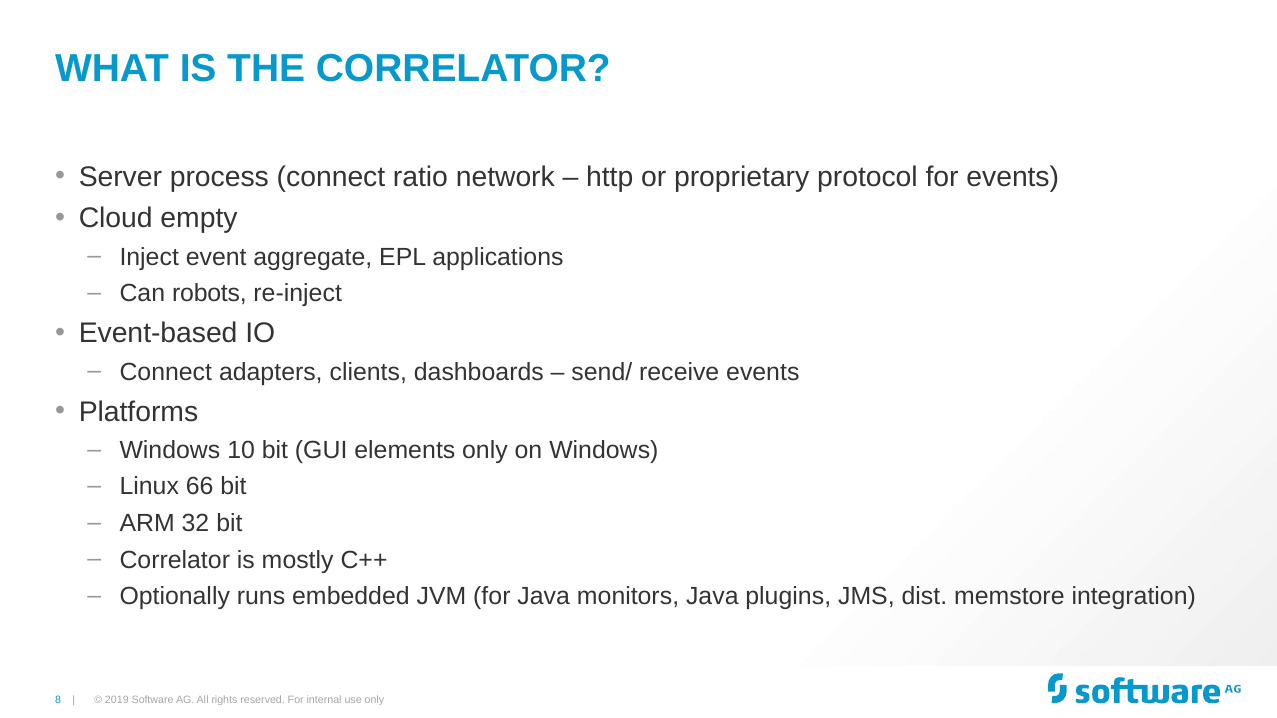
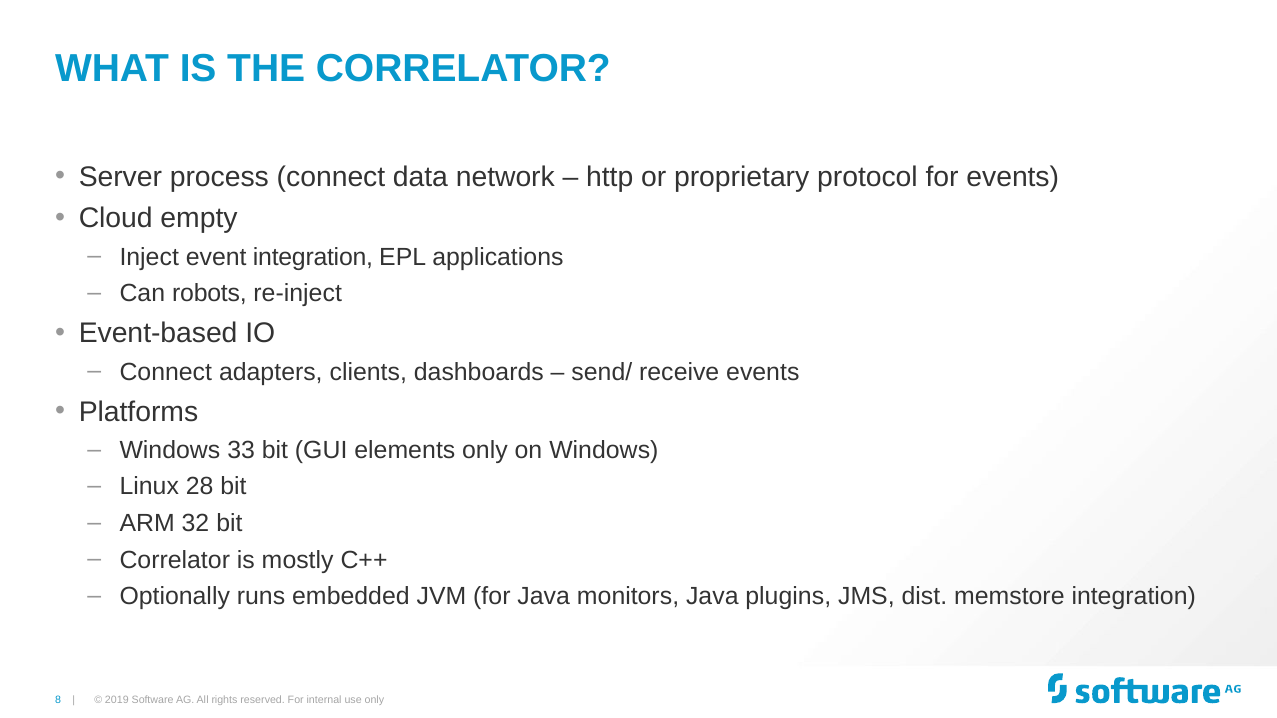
ratio: ratio -> data
event aggregate: aggregate -> integration
10: 10 -> 33
66: 66 -> 28
